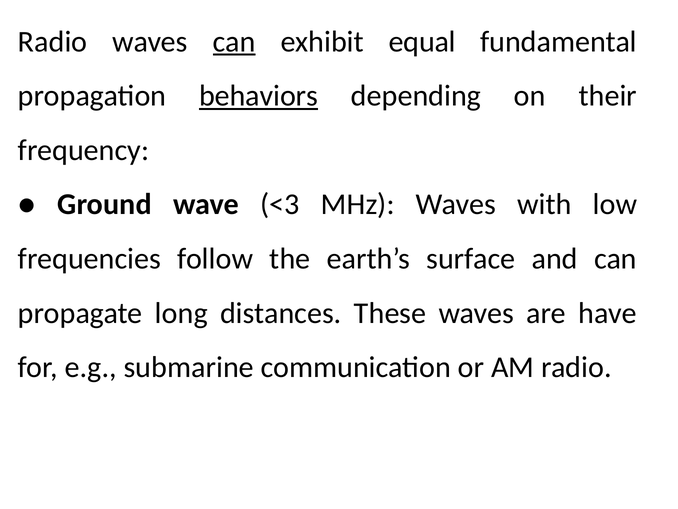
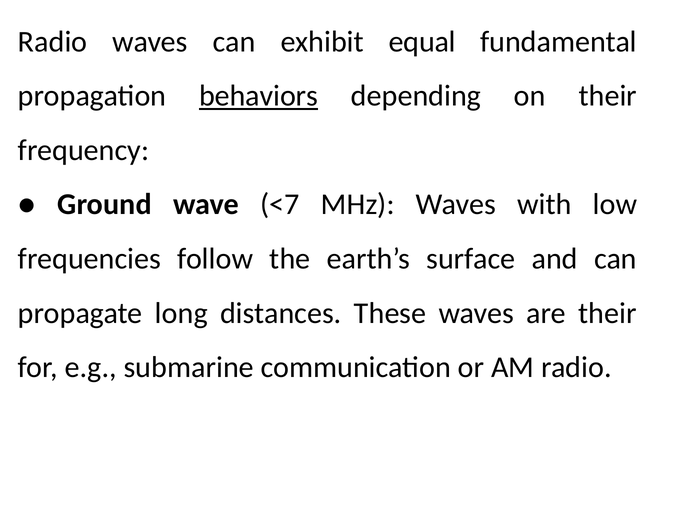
can at (234, 42) underline: present -> none
<3: <3 -> <7
are have: have -> their
